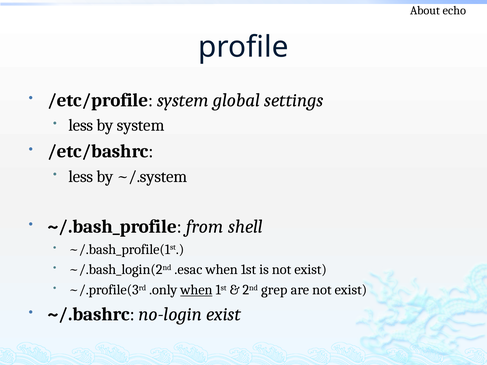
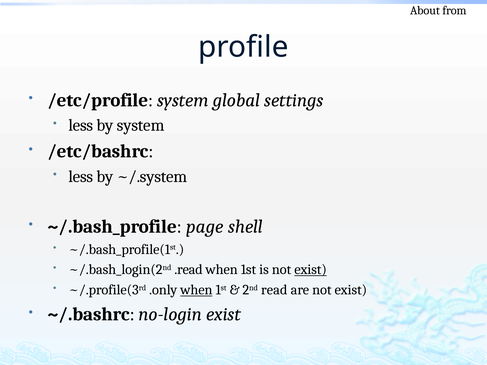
echo: echo -> from
from: from -> page
.esac: .esac -> .read
exist at (311, 270) underline: none -> present
grep: grep -> read
